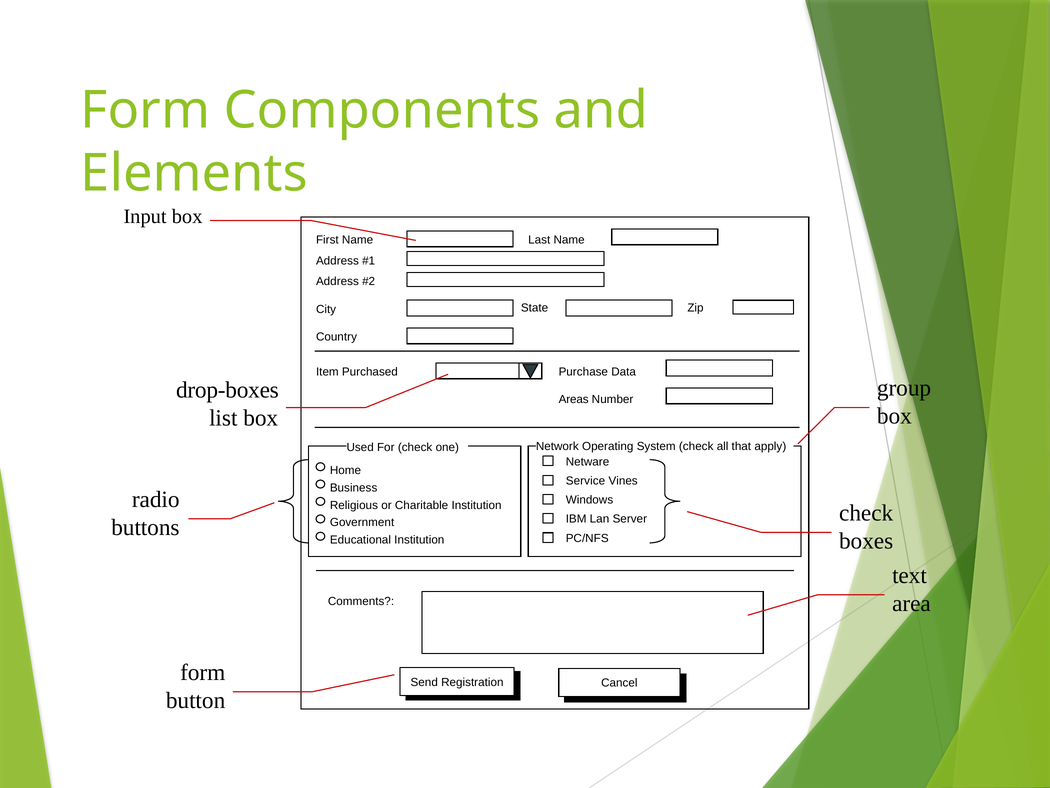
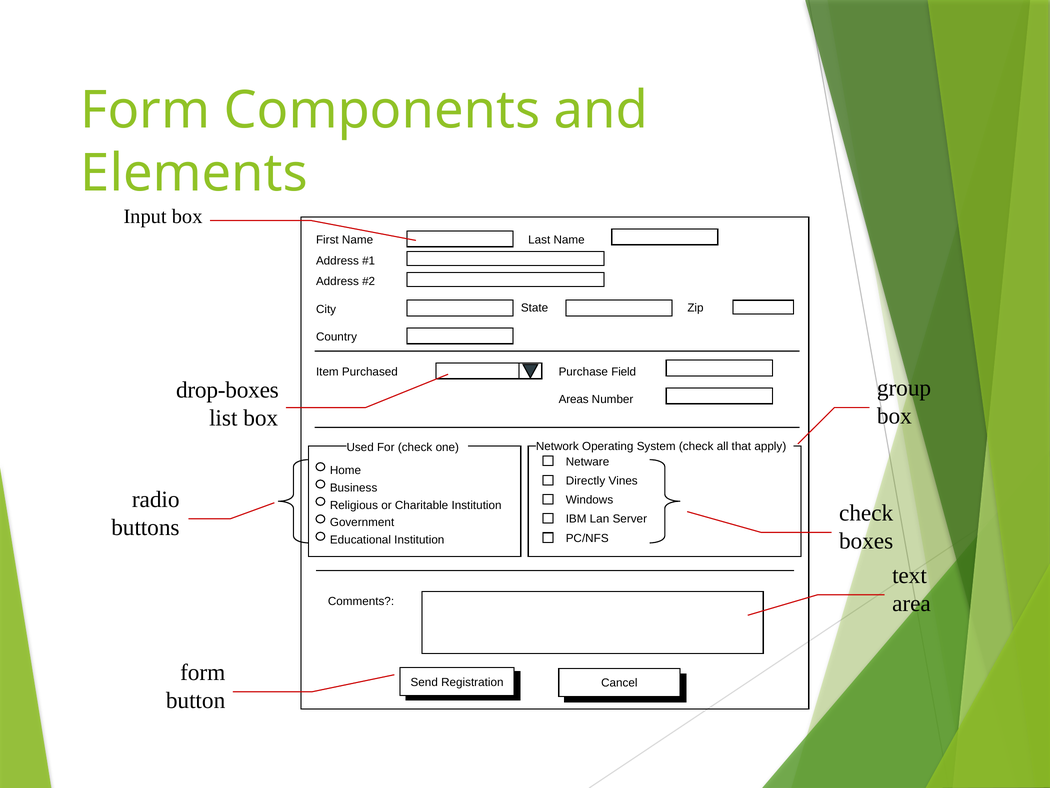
Data: Data -> Field
Service: Service -> Directly
